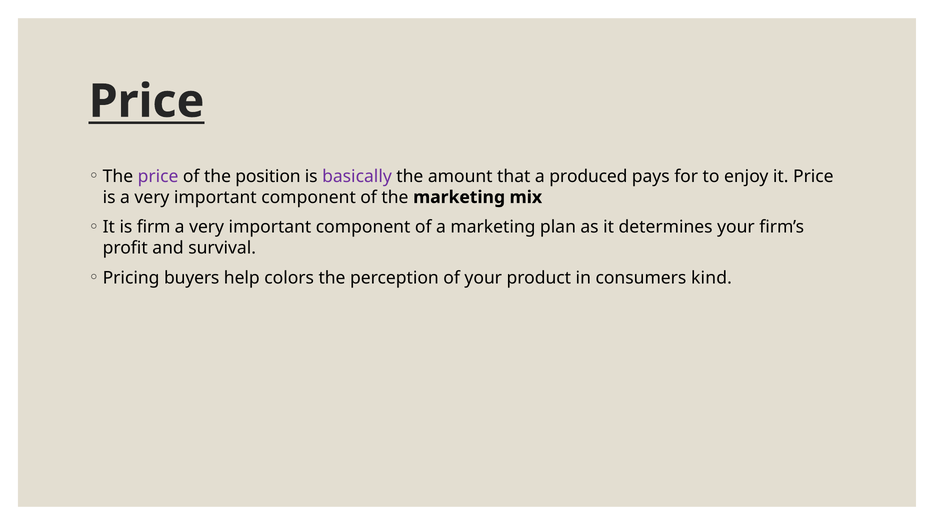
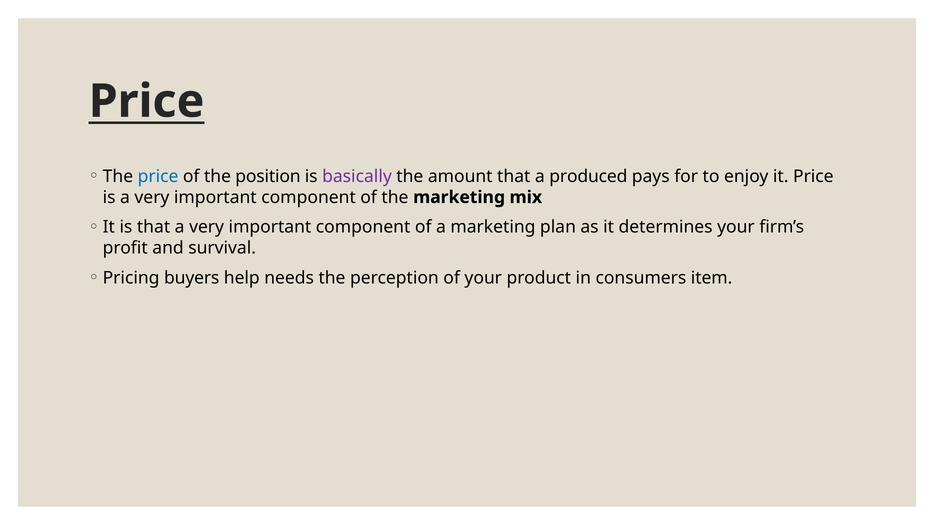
price at (158, 176) colour: purple -> blue
is firm: firm -> that
colors: colors -> needs
kind: kind -> item
